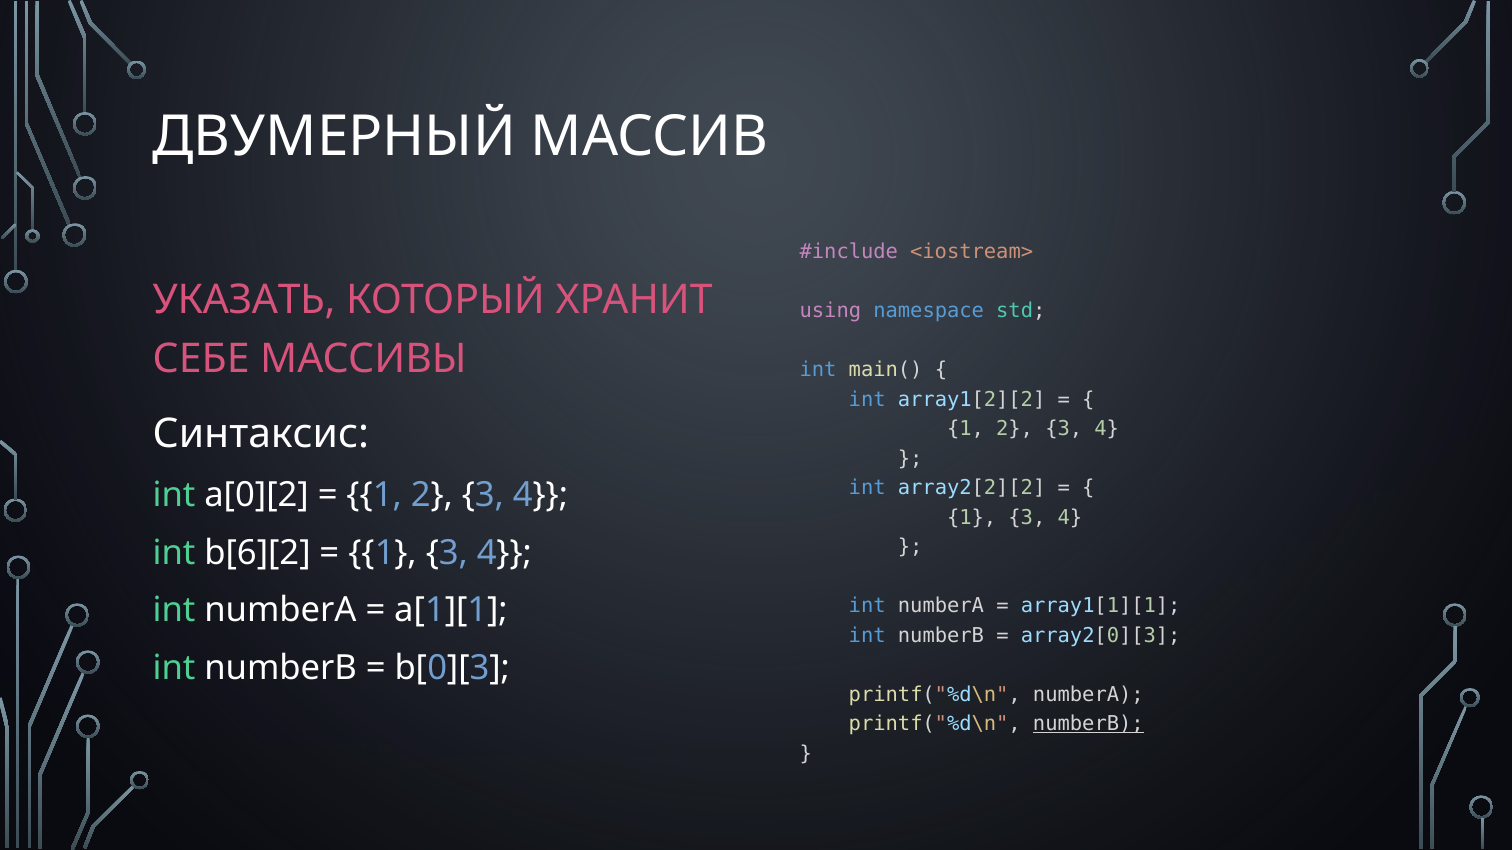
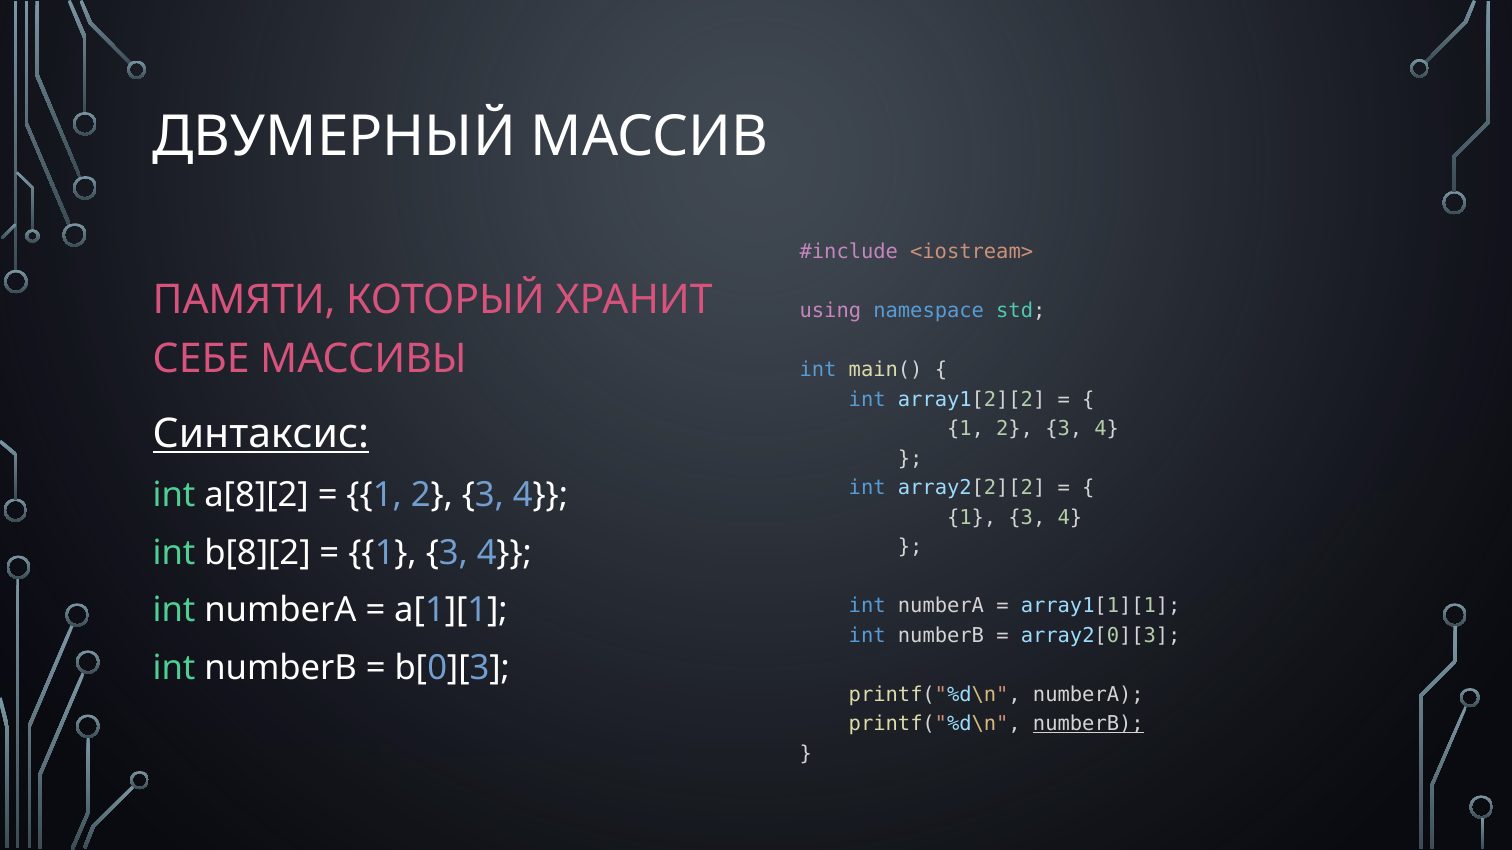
УКАЗАТЬ: УКАЗАТЬ -> ПАМЯТИ
Синтаксис underline: none -> present
a[0][2: a[0][2 -> a[8][2
b[6][2: b[6][2 -> b[8][2
